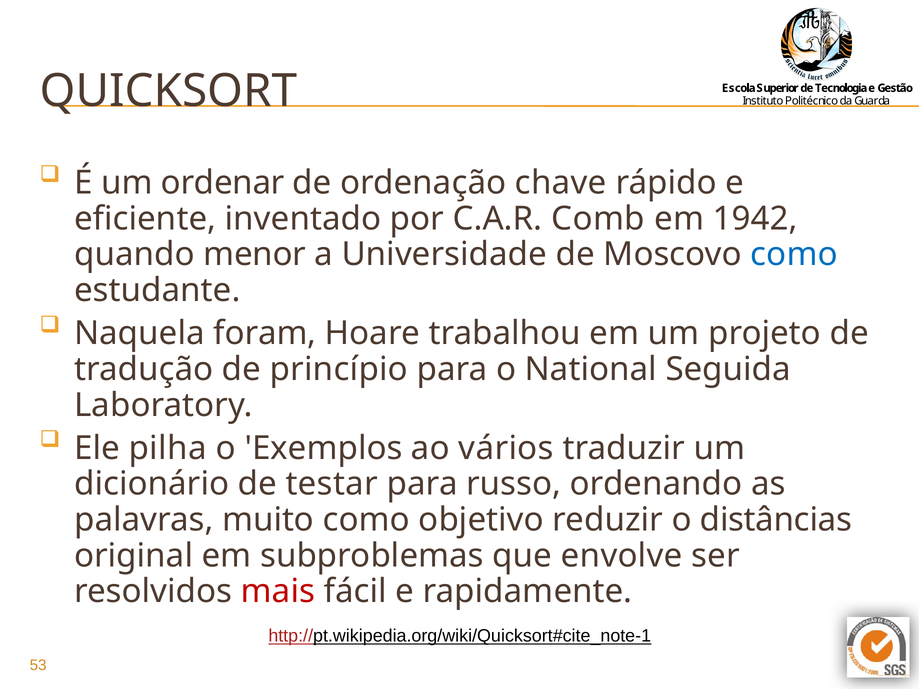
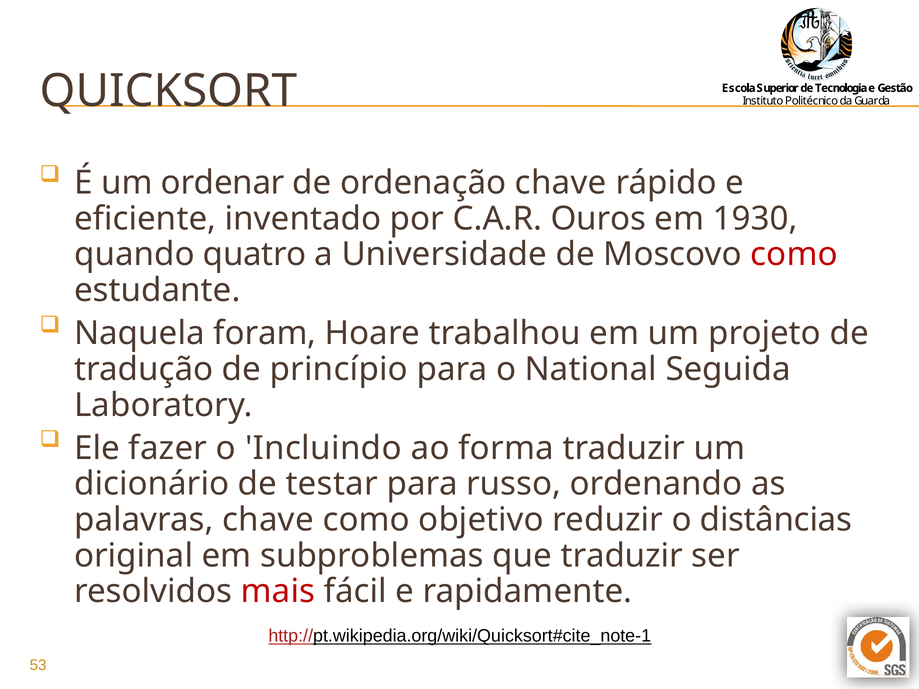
Comb: Comb -> Ouros
1942: 1942 -> 1930
menor: menor -> quatro
como at (794, 255) colour: blue -> red
pilha: pilha -> fazer
Exemplos: Exemplos -> Incluindo
vários: vários -> forma
palavras muito: muito -> chave
que envolve: envolve -> traduzir
